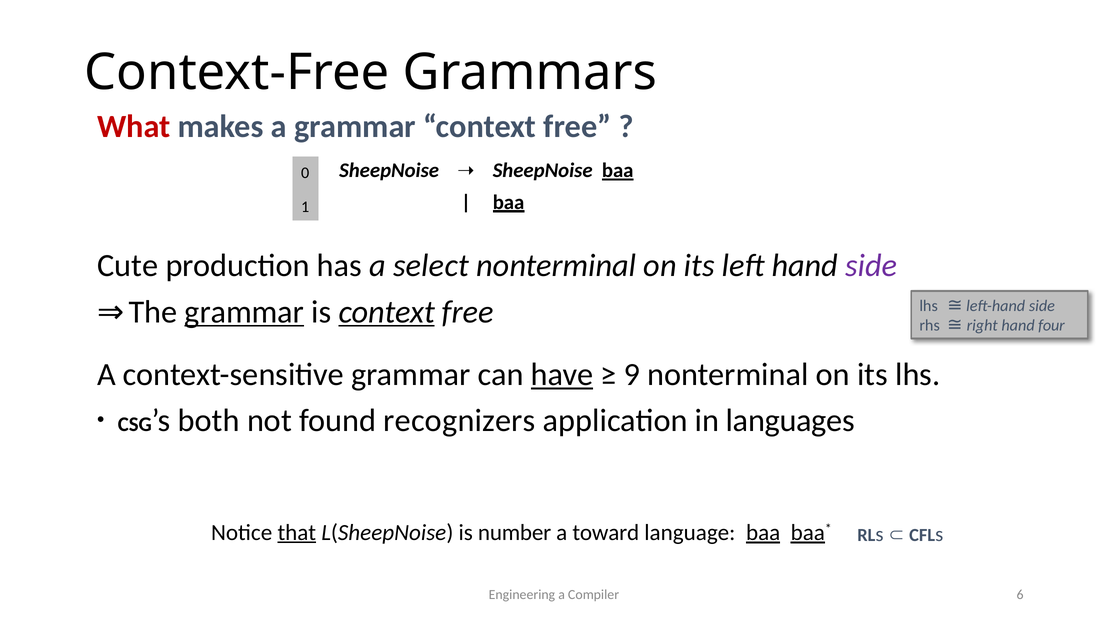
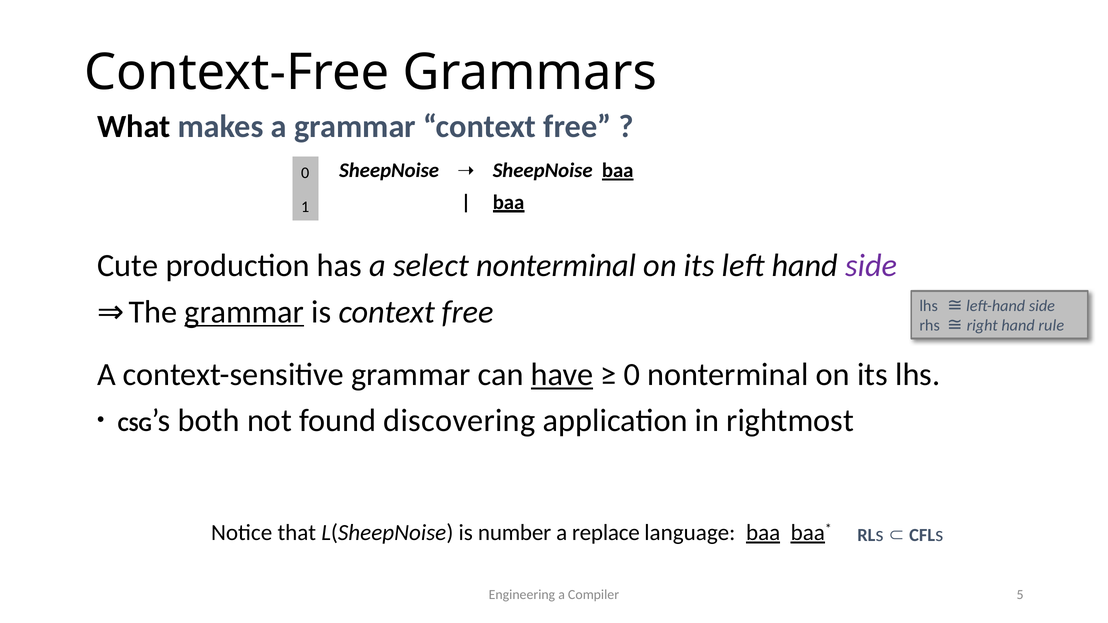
What colour: red -> black
context at (387, 312) underline: present -> none
four: four -> rule
9 at (632, 375): 9 -> 0
recognizers: recognizers -> discovering
languages: languages -> rightmost
that underline: present -> none
toward: toward -> replace
6: 6 -> 5
